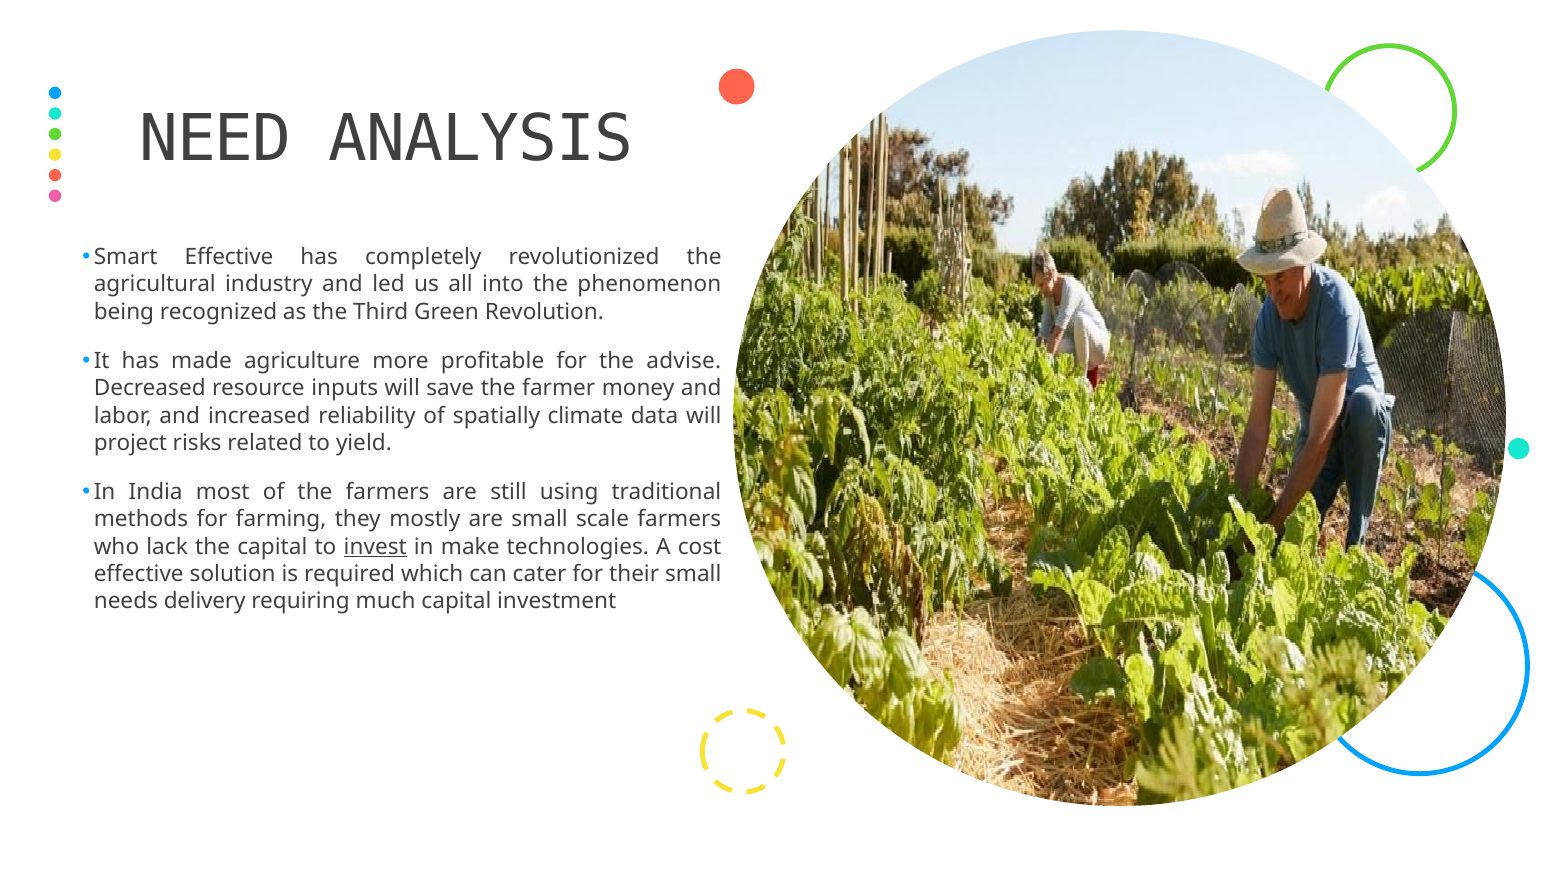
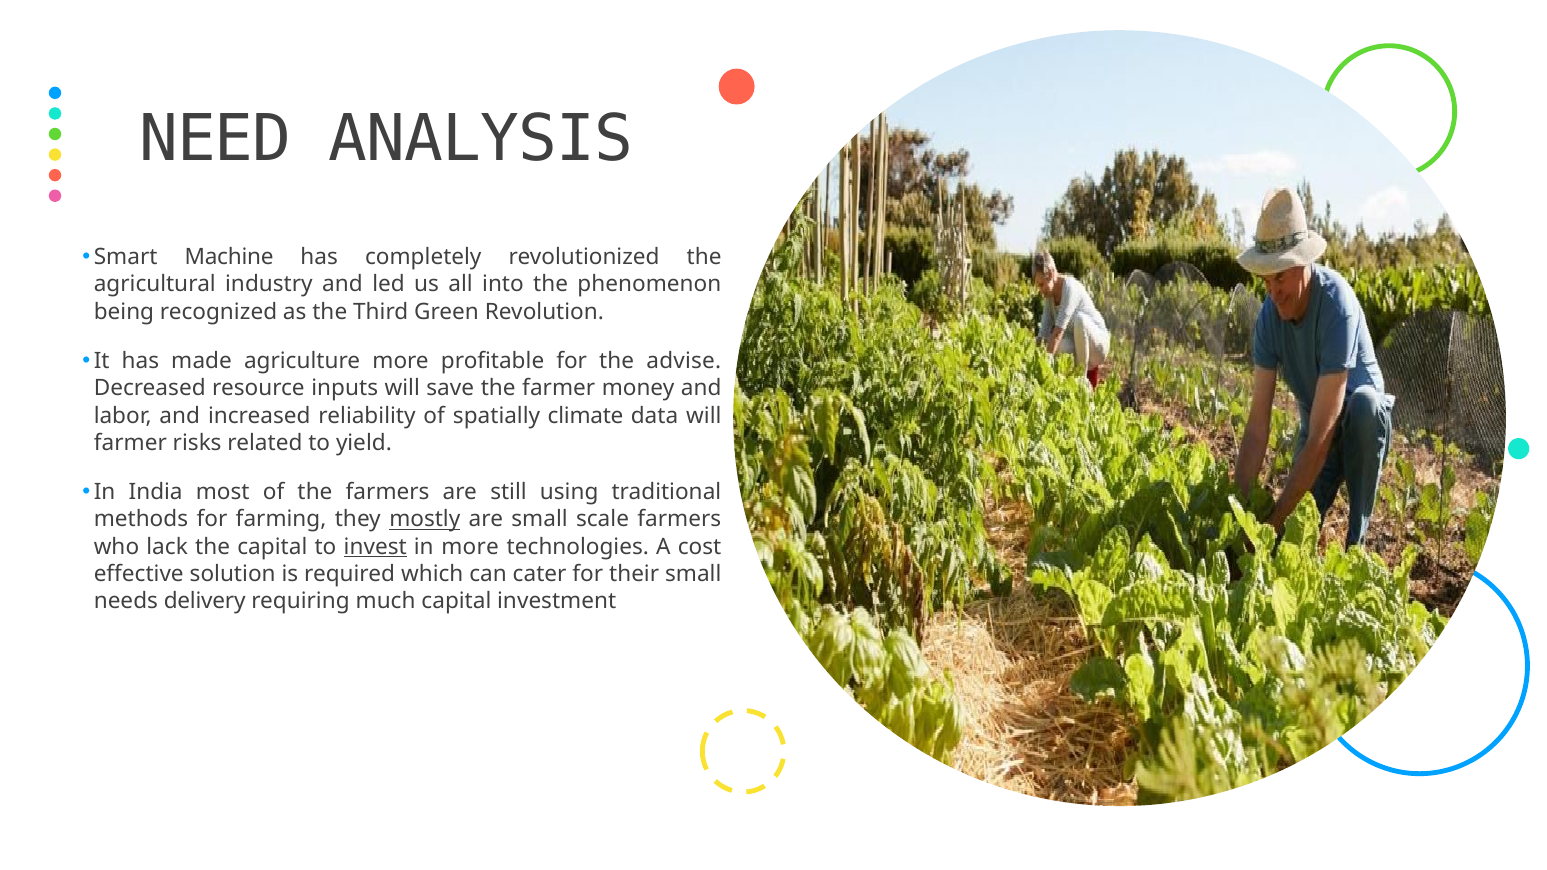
Smart Effective: Effective -> Machine
project at (130, 443): project -> farmer
mostly underline: none -> present
in make: make -> more
